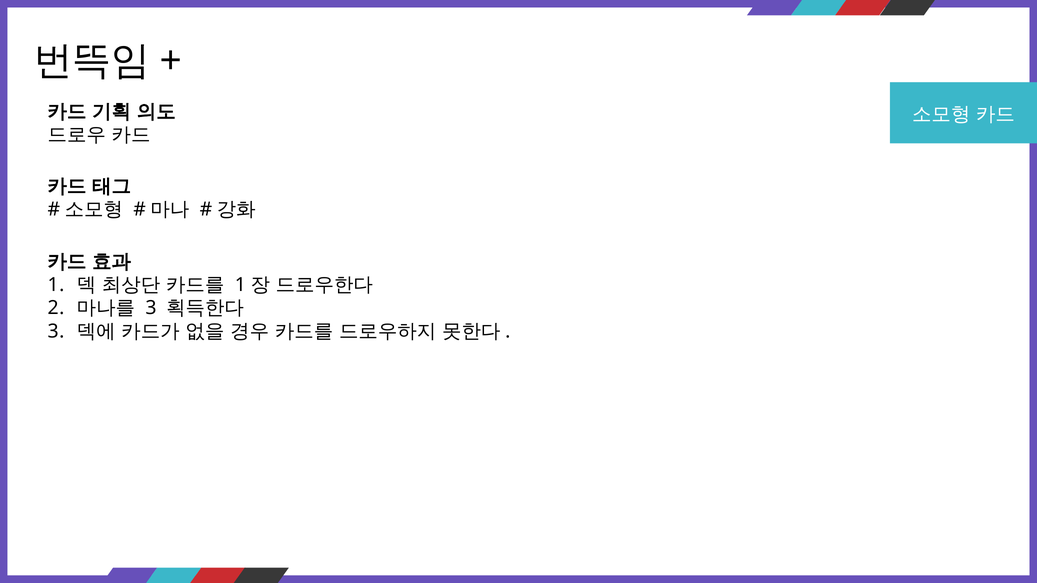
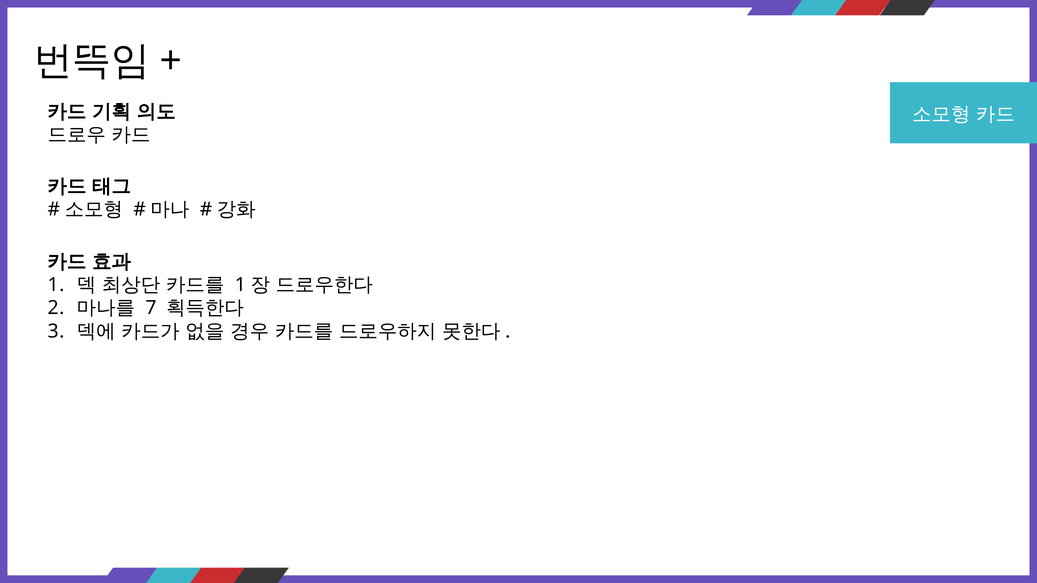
3 at (151, 308): 3 -> 7
